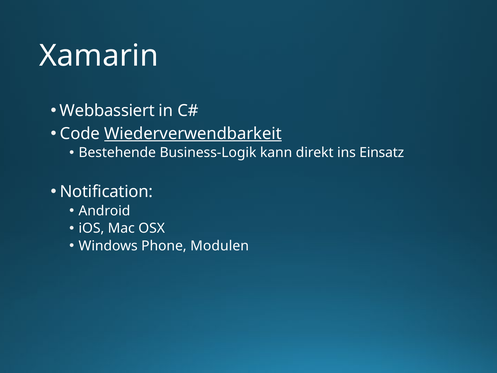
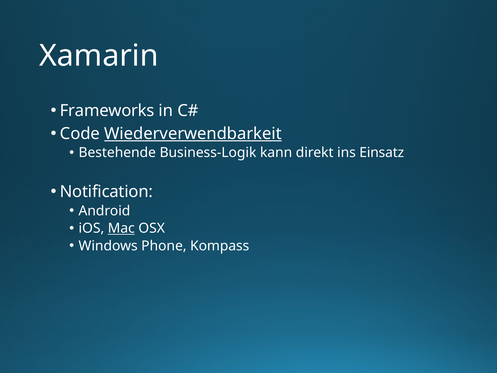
Webbassiert: Webbassiert -> Frameworks
Mac underline: none -> present
Modulen: Modulen -> Kompass
